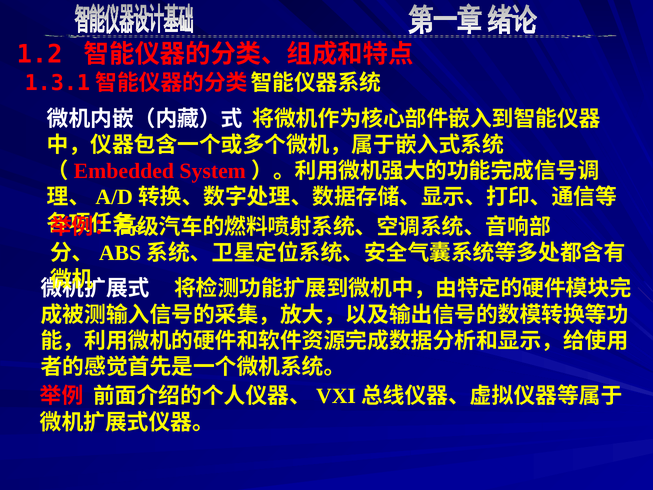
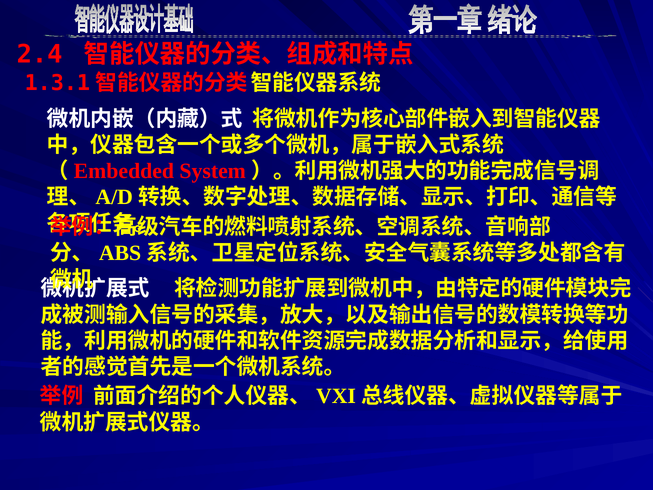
1.2: 1.2 -> 2.4
